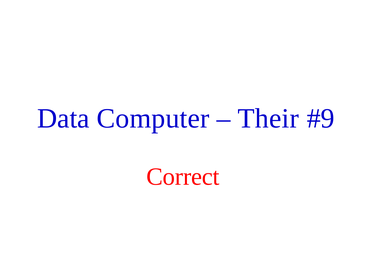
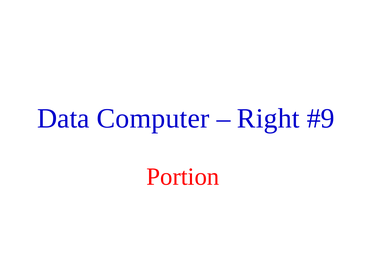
Their: Their -> Right
Correct: Correct -> Portion
